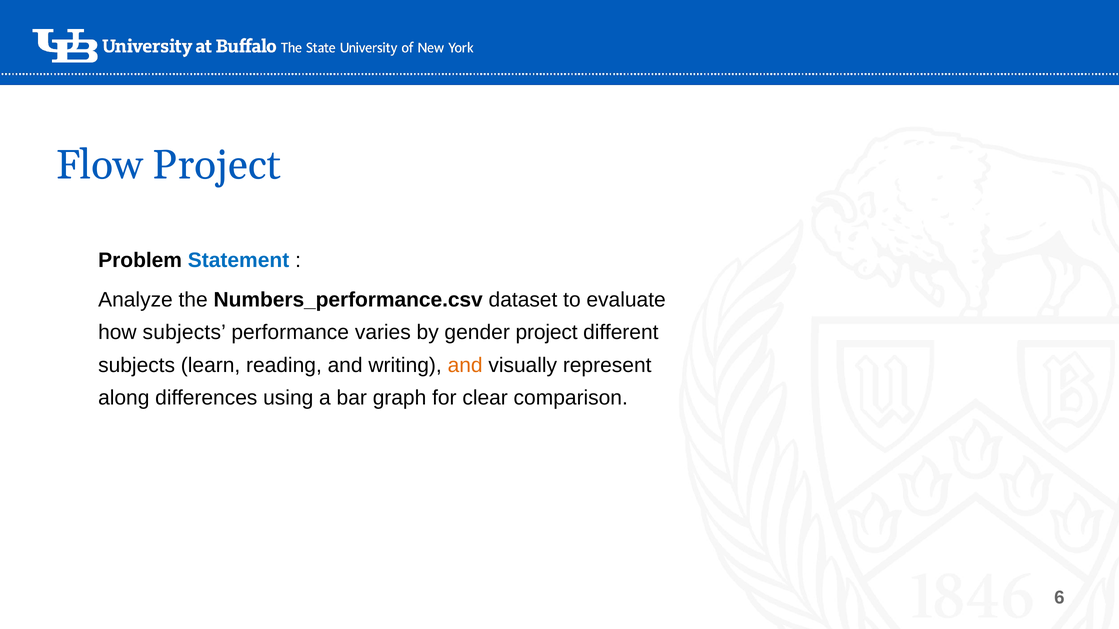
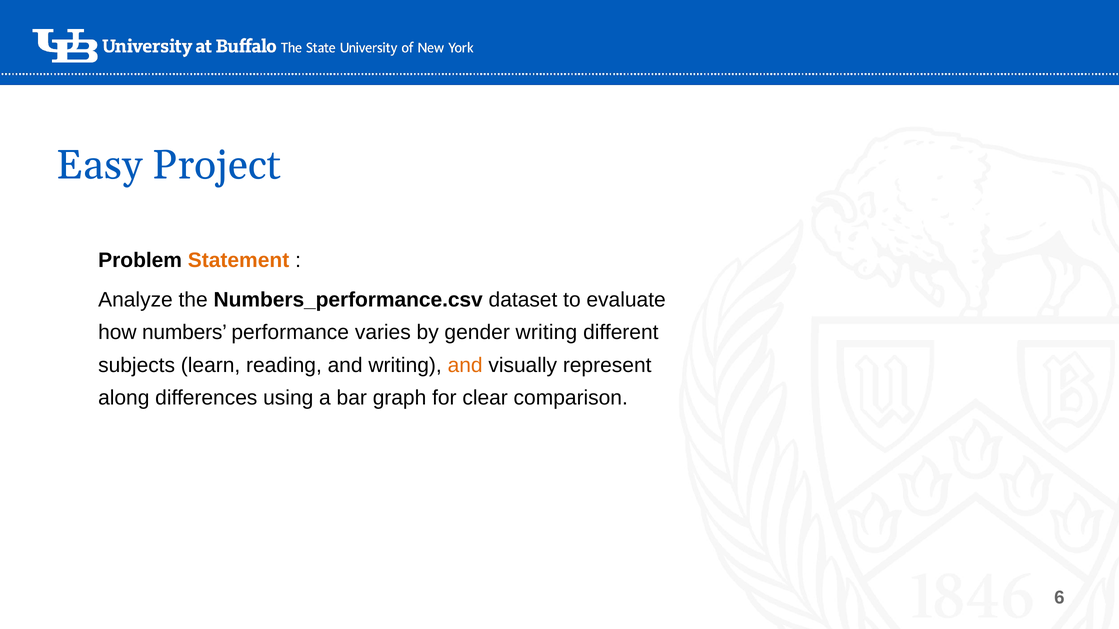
Flow: Flow -> Easy
Statement colour: blue -> orange
how subjects: subjects -> numbers
gender project: project -> writing
